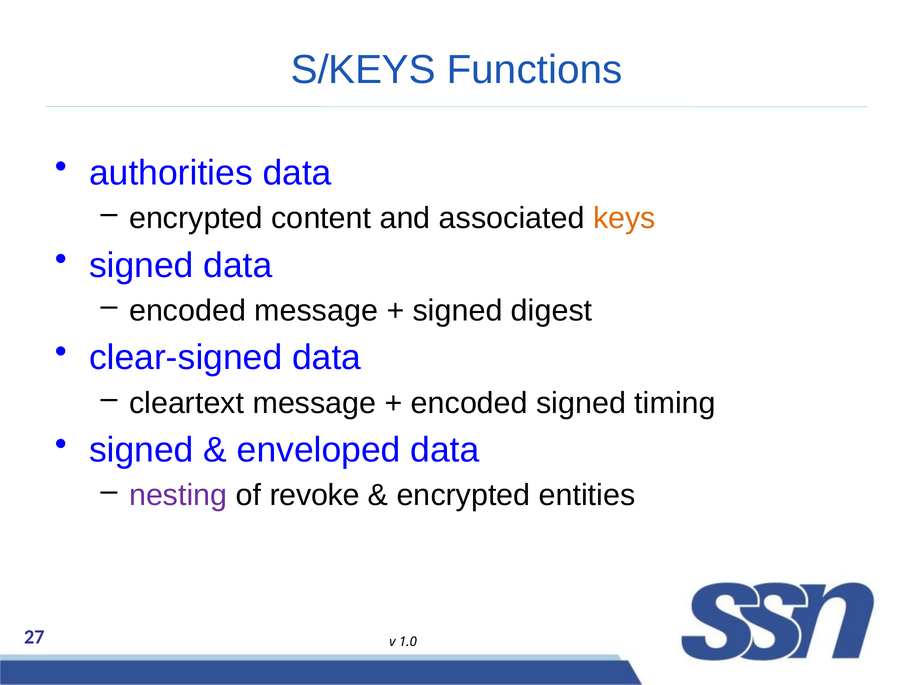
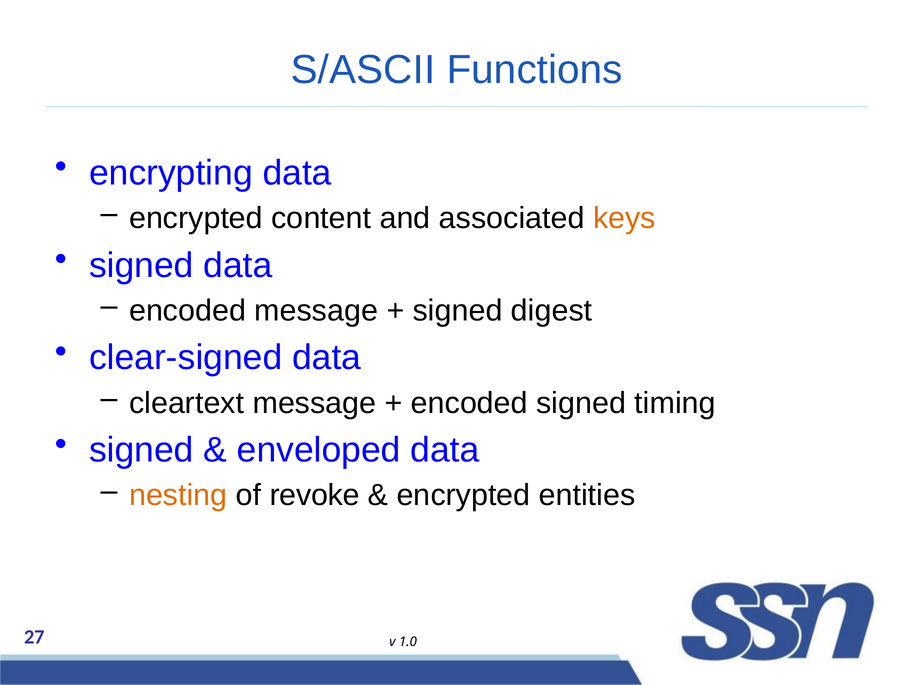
S/KEYS: S/KEYS -> S/ASCII
authorities: authorities -> encrypting
nesting colour: purple -> orange
